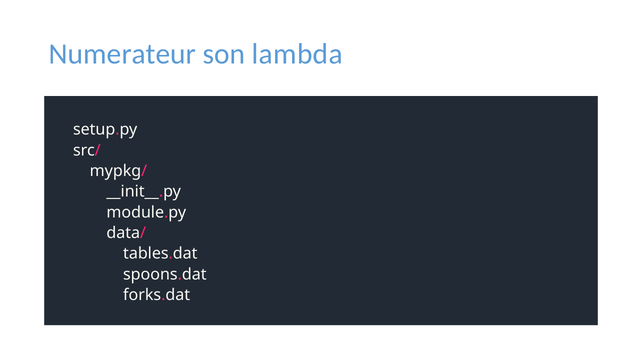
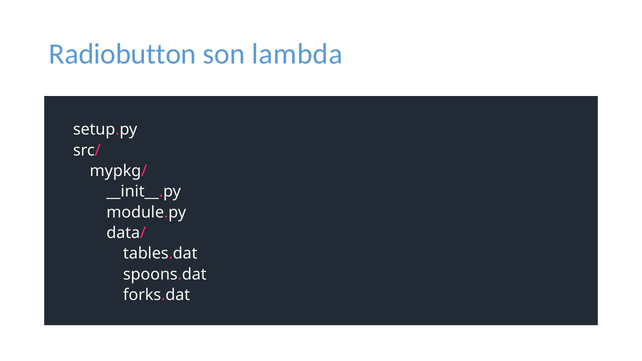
Numerateur: Numerateur -> Radiobutton
